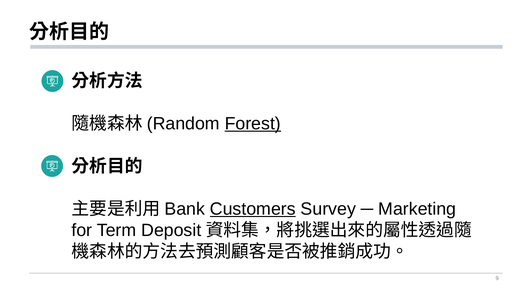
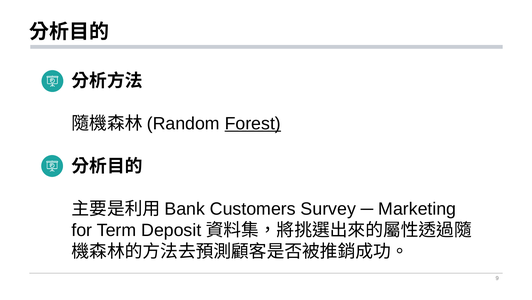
Customers underline: present -> none
